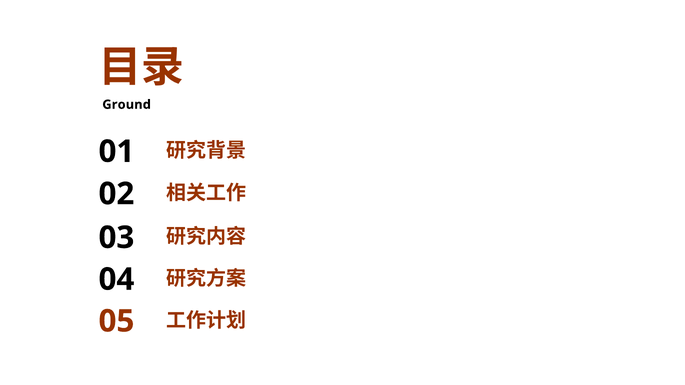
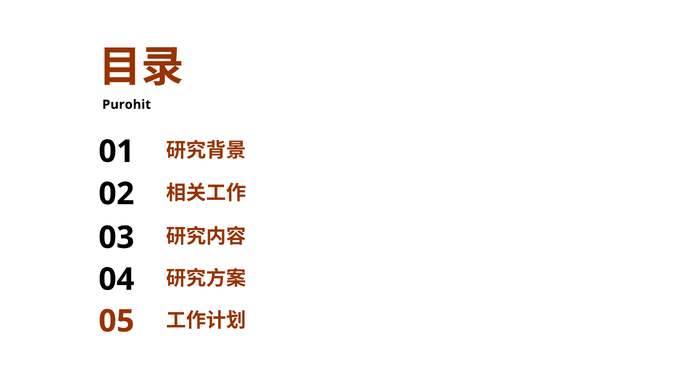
Ground: Ground -> Purohit
